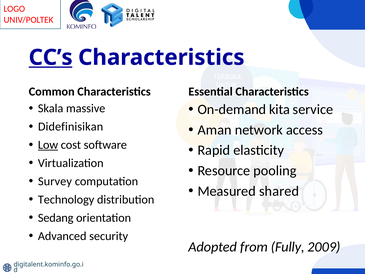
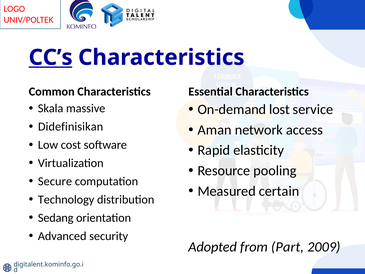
kita: kita -> lost
Low underline: present -> none
Survey: Survey -> Secure
shared: shared -> certain
Fully: Fully -> Part
